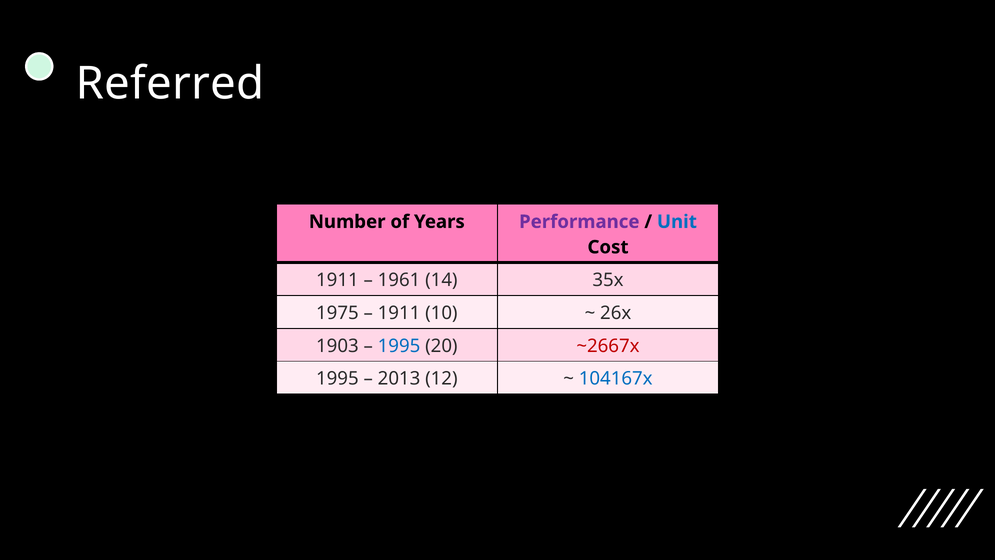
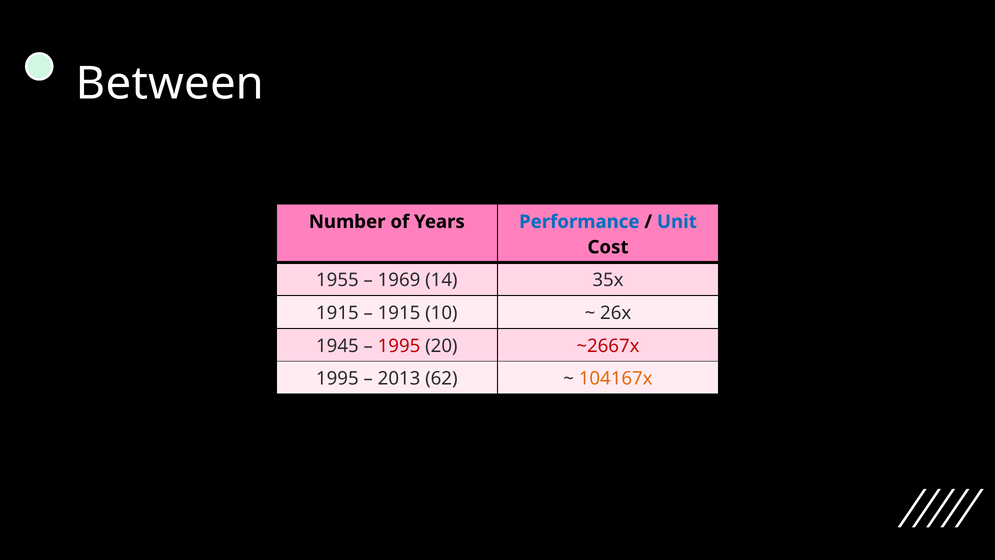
Referred: Referred -> Between
Performance colour: purple -> blue
1911 at (337, 280): 1911 -> 1955
1961: 1961 -> 1969
1975 at (337, 313): 1975 -> 1915
1911 at (399, 313): 1911 -> 1915
1903: 1903 -> 1945
1995 at (399, 346) colour: blue -> red
12: 12 -> 62
104167x colour: blue -> orange
